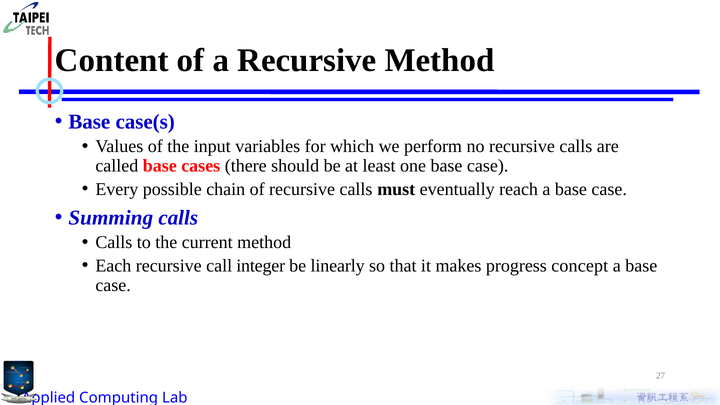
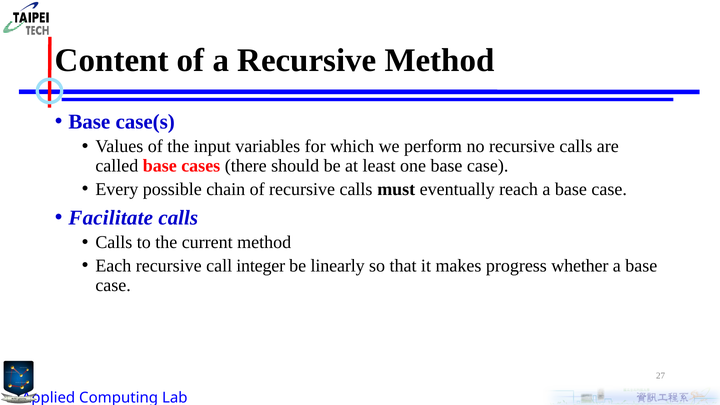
Summing: Summing -> Facilitate
concept: concept -> whether
